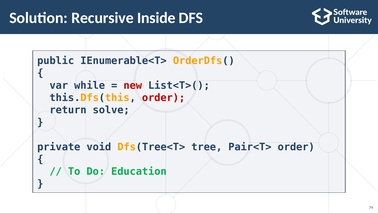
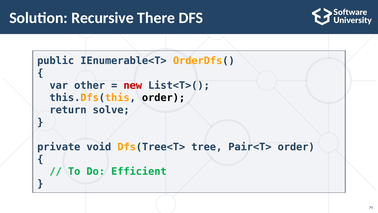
Inside: Inside -> There
while: while -> other
order at (164, 98) colour: red -> black
Education: Education -> Efficient
